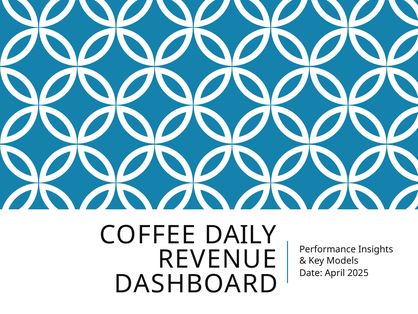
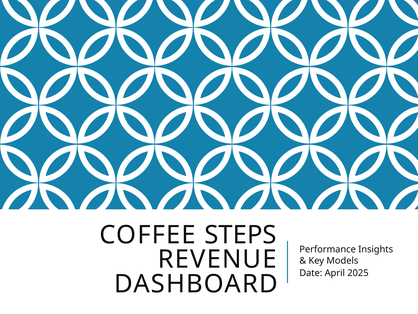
DAILY: DAILY -> STEPS
